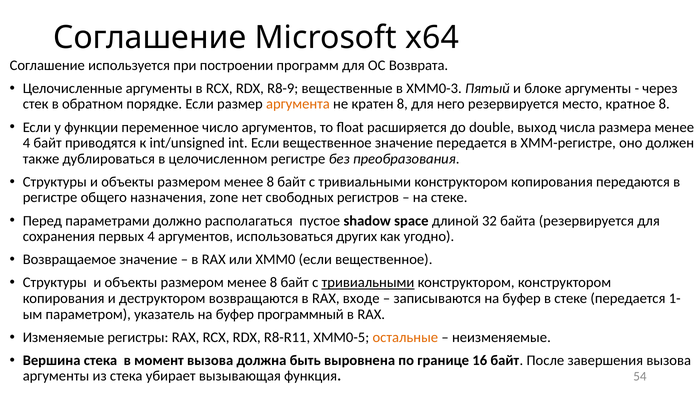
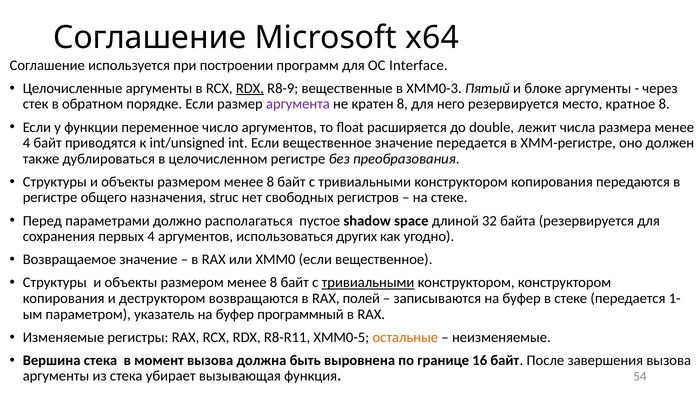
Возврата: Возврата -> Interface
RDX at (250, 88) underline: none -> present
аргумента colour: orange -> purple
выход: выход -> лежит
zone: zone -> struc
входе: входе -> полей
